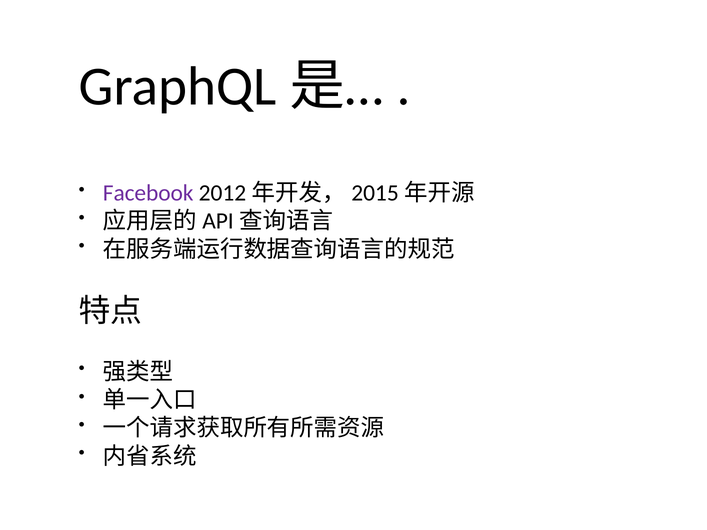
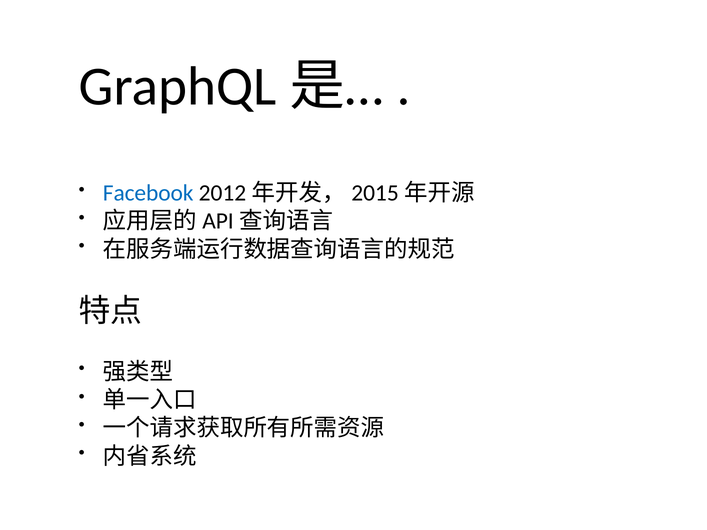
Facebook colour: purple -> blue
